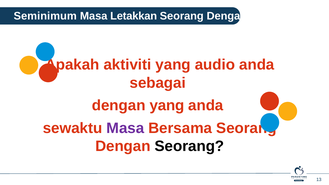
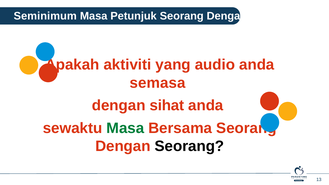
Masa Letakkan: Letakkan -> Petunjuk
sebagai: sebagai -> semasa
dengan yang: yang -> sihat
Masa at (125, 128) colour: purple -> green
